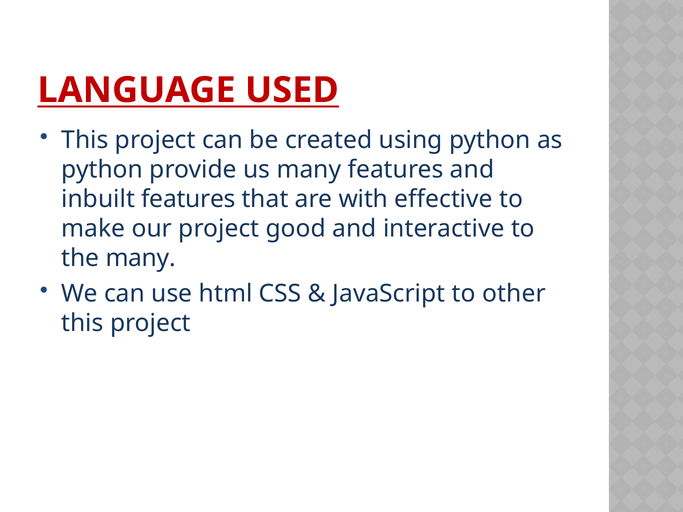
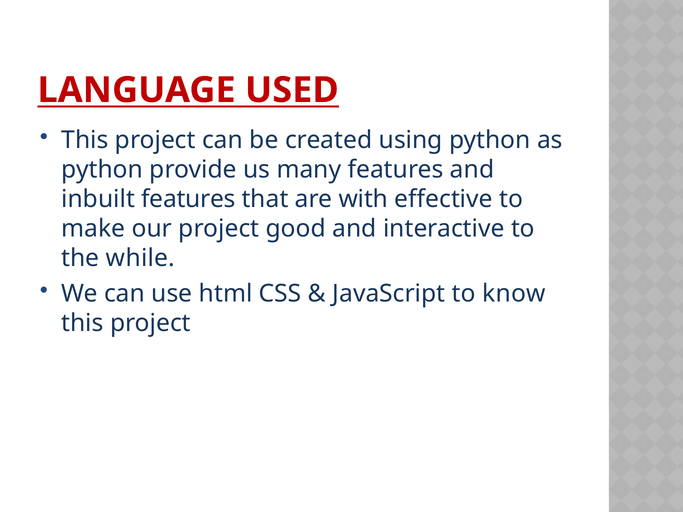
the many: many -> while
other: other -> know
